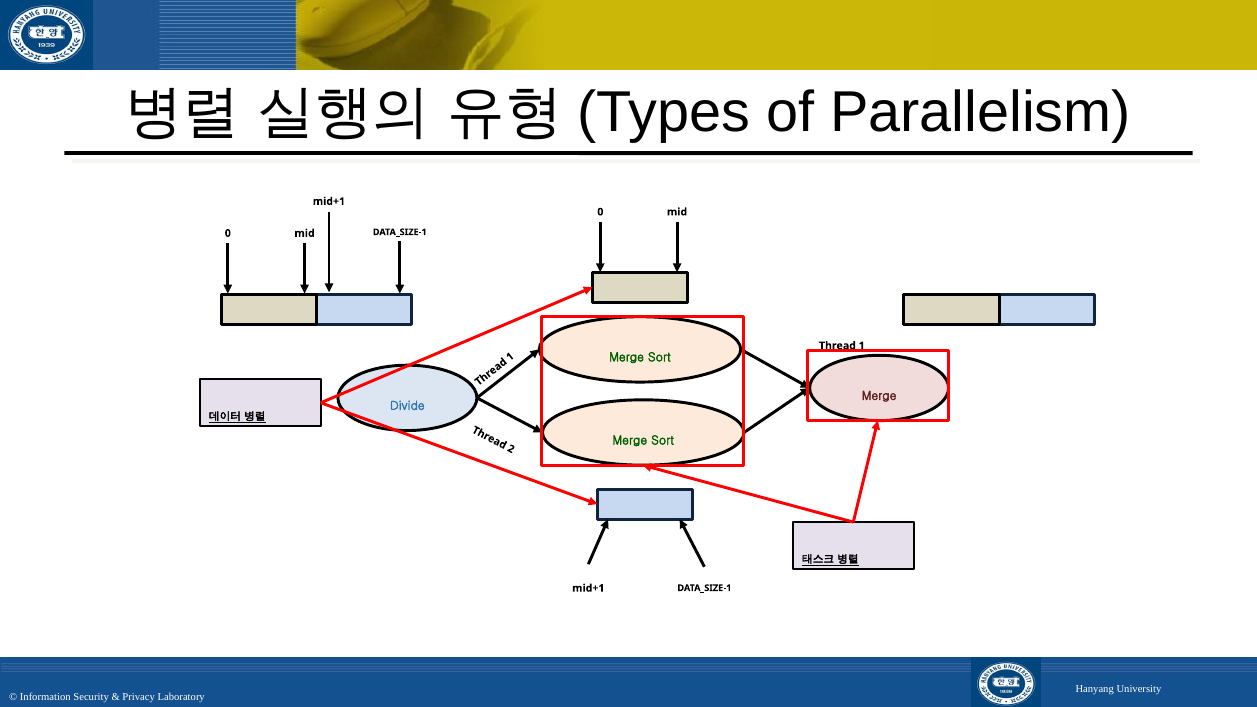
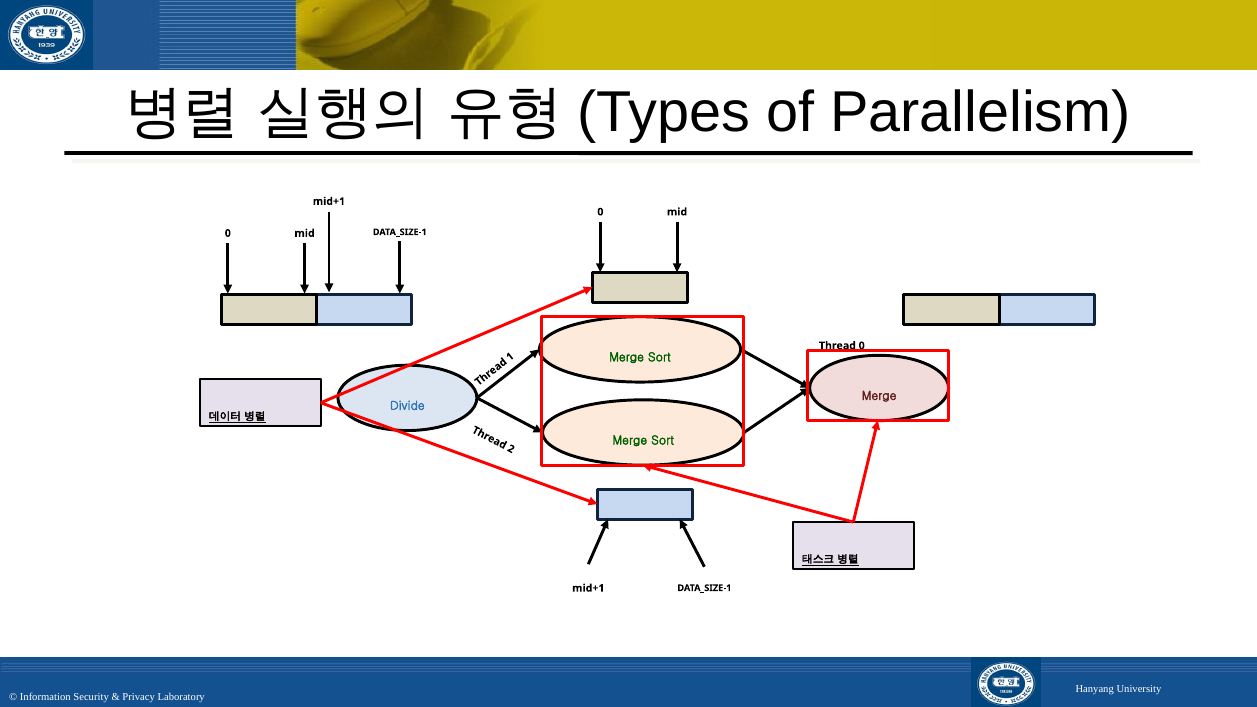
Thread 1: 1 -> 0
